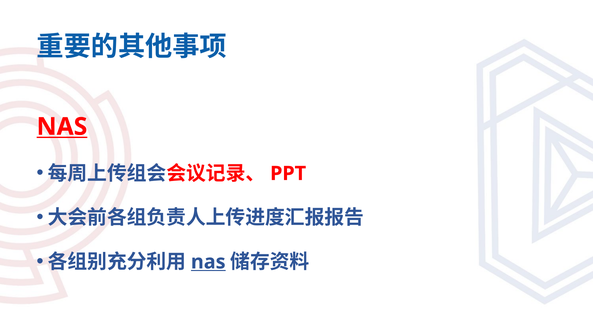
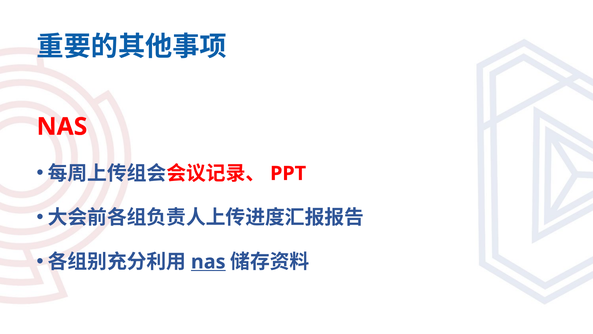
NAS at (62, 126) underline: present -> none
